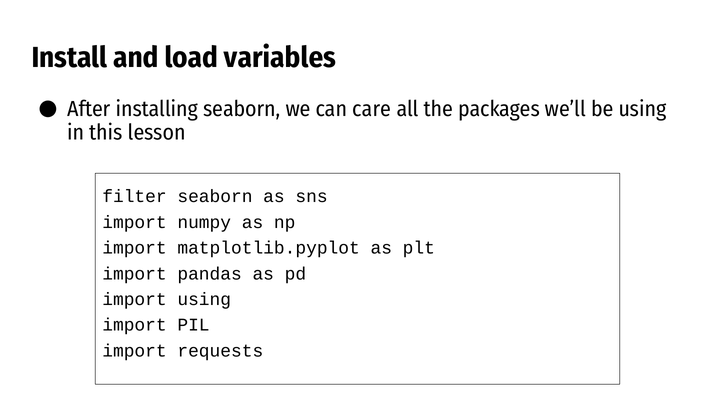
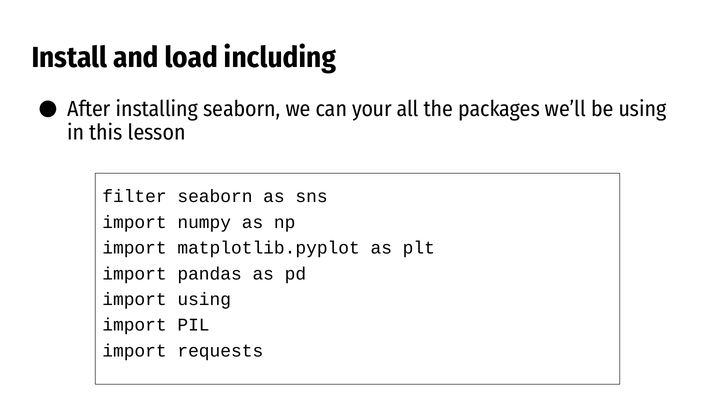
variables: variables -> including
care: care -> your
